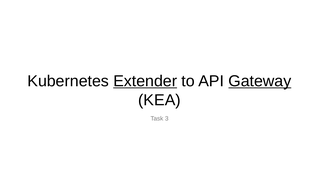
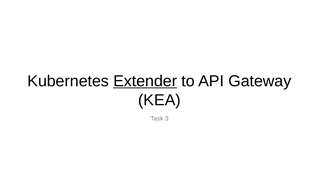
Gateway underline: present -> none
